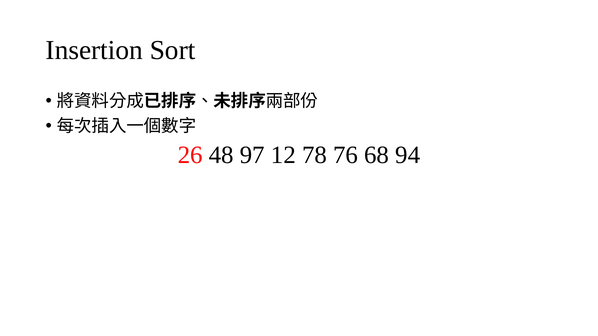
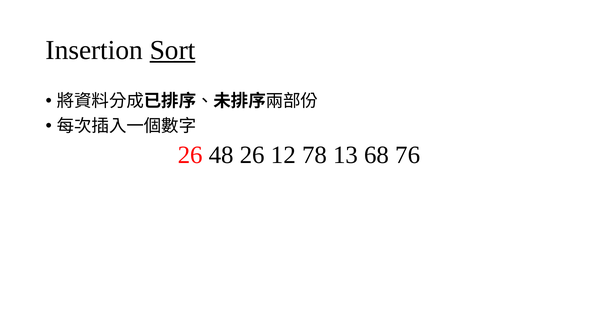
Sort underline: none -> present
48 97: 97 -> 26
76: 76 -> 13
94: 94 -> 76
